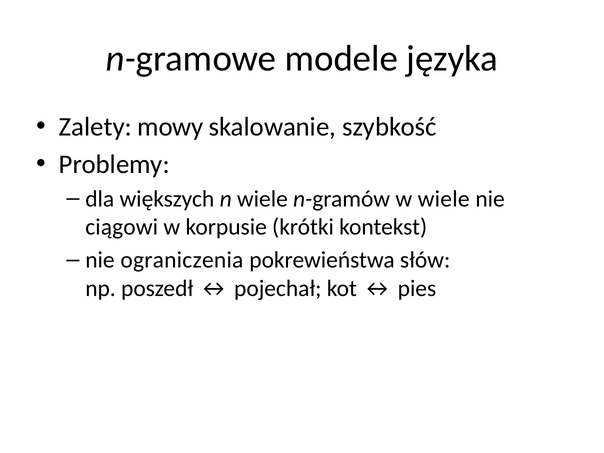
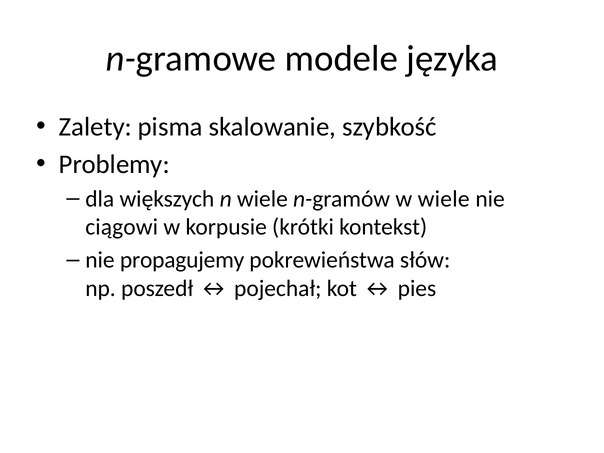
mowy: mowy -> pisma
ograniczenia: ograniczenia -> propagujemy
